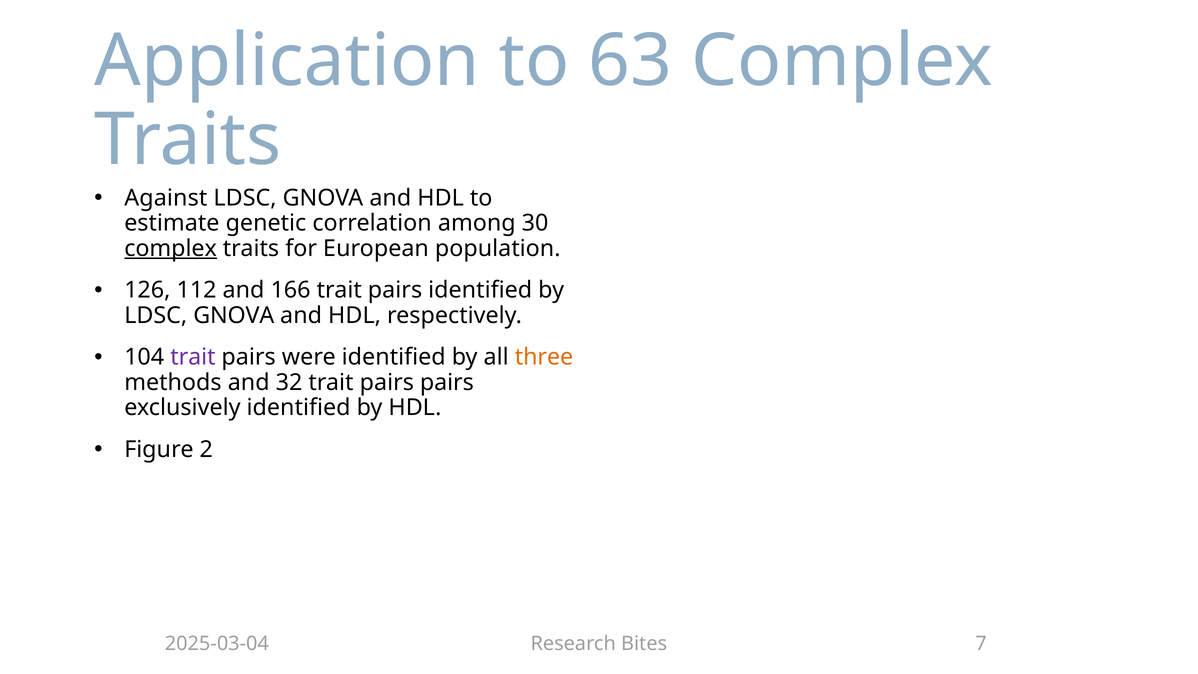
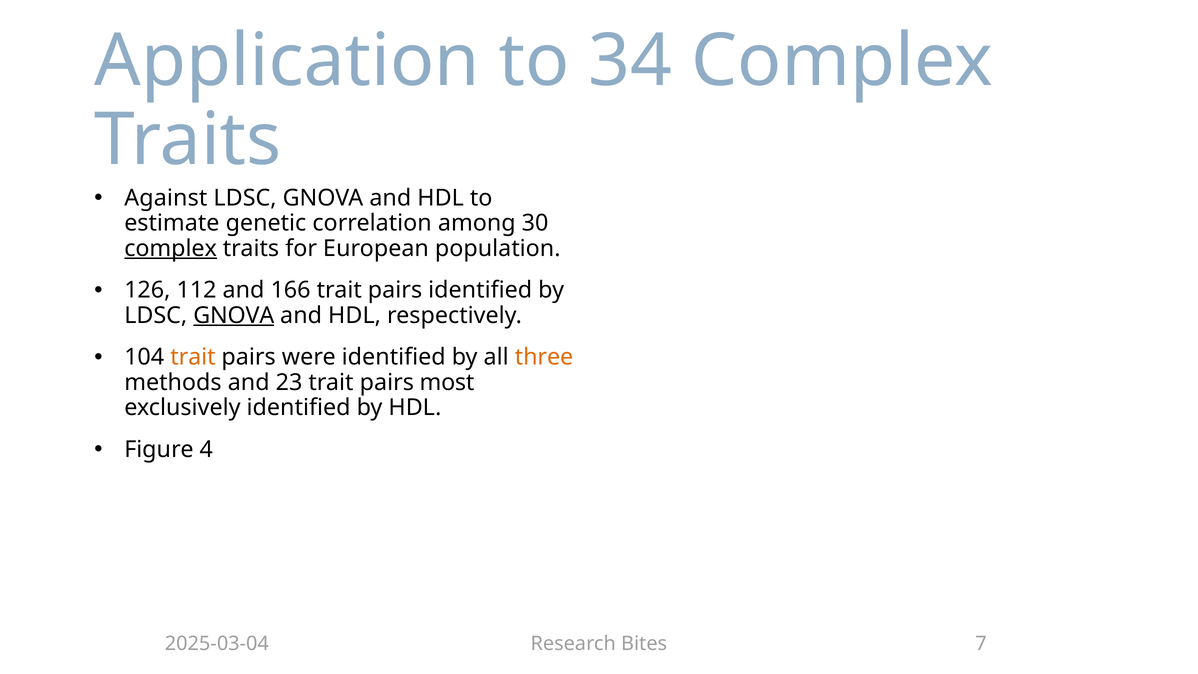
63: 63 -> 34
GNOVA at (234, 315) underline: none -> present
trait at (193, 357) colour: purple -> orange
32: 32 -> 23
pairs pairs: pairs -> most
2: 2 -> 4
